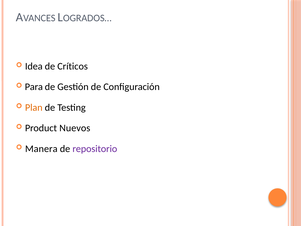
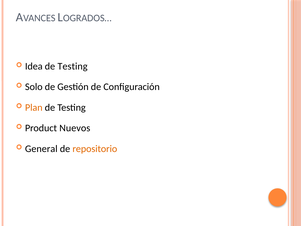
Críticos at (73, 66): Críticos -> Testing
Para: Para -> Solo
Manera: Manera -> General
repositorio colour: purple -> orange
